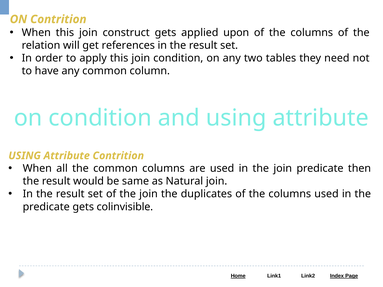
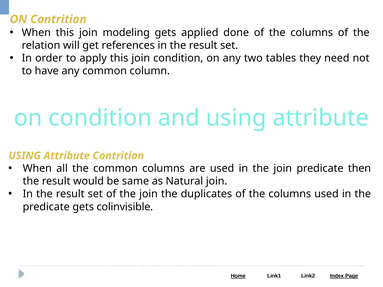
construct: construct -> modeling
upon: upon -> done
